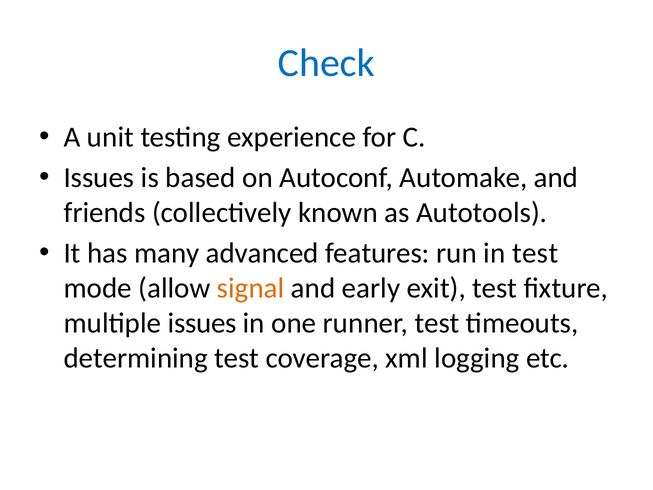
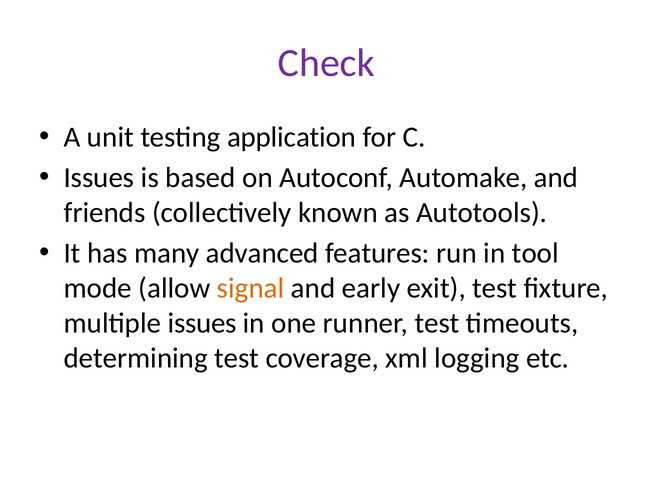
Check colour: blue -> purple
experience: experience -> application
in test: test -> tool
